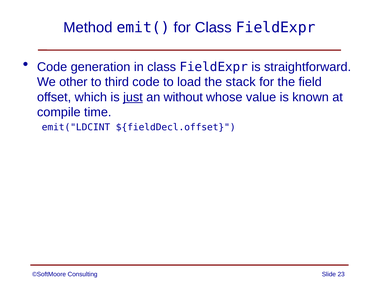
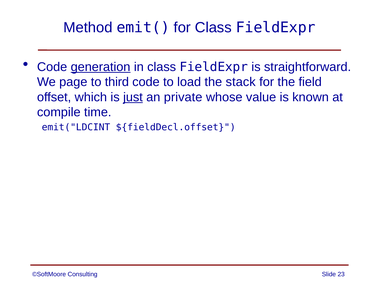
generation underline: none -> present
other: other -> page
without: without -> private
